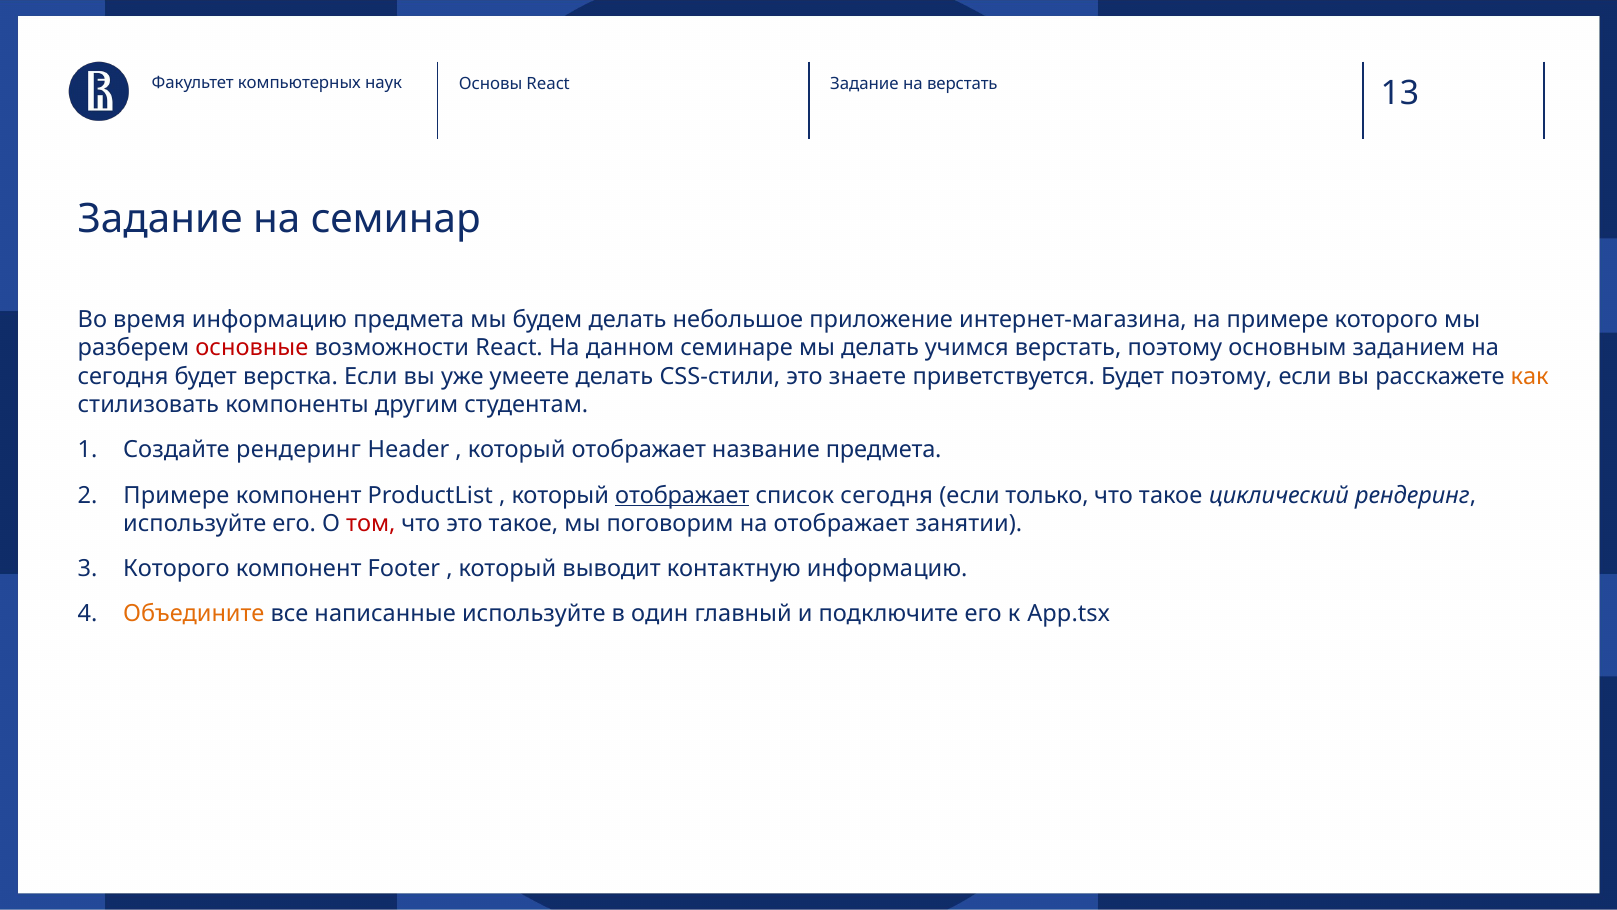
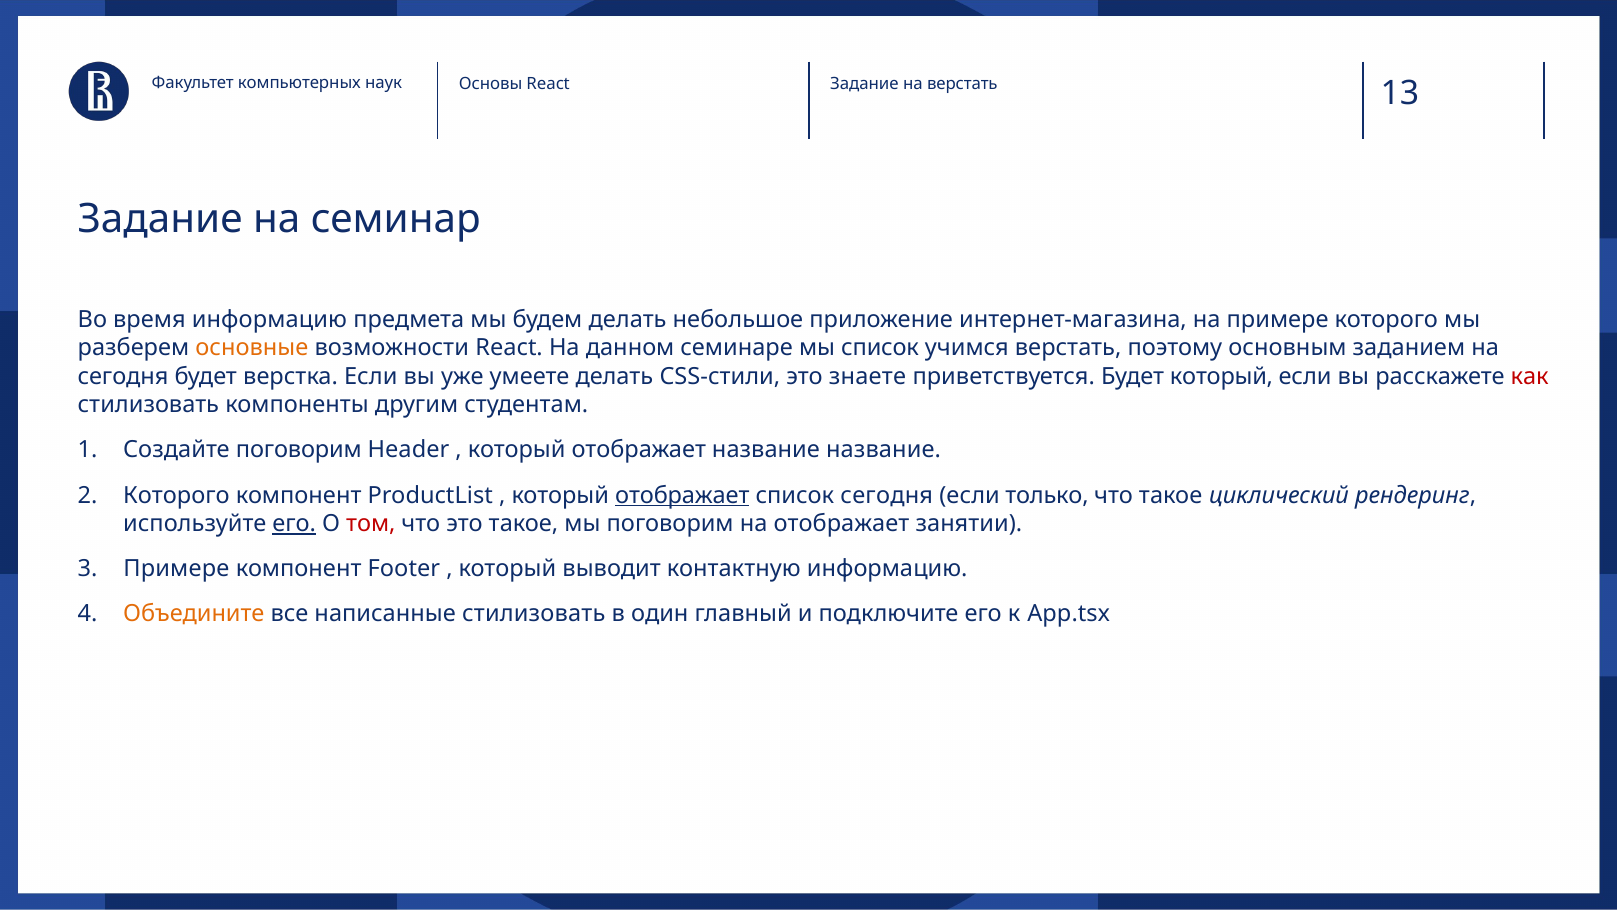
основные colour: red -> orange
мы делать: делать -> список
Будет поэтому: поэтому -> который
как colour: orange -> red
Создайте рендеринг: рендеринг -> поговорим
название предмета: предмета -> название
Примере at (176, 495): Примере -> Которого
его at (294, 523) underline: none -> present
Которого at (176, 569): Которого -> Примере
написанные используйте: используйте -> стилизовать
